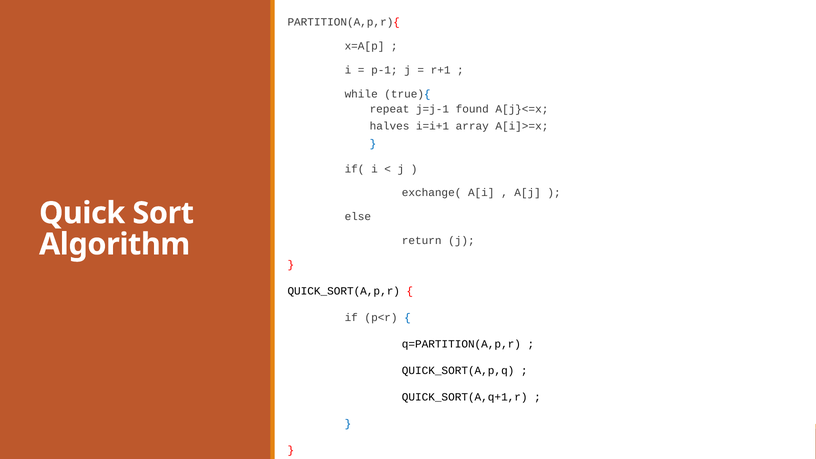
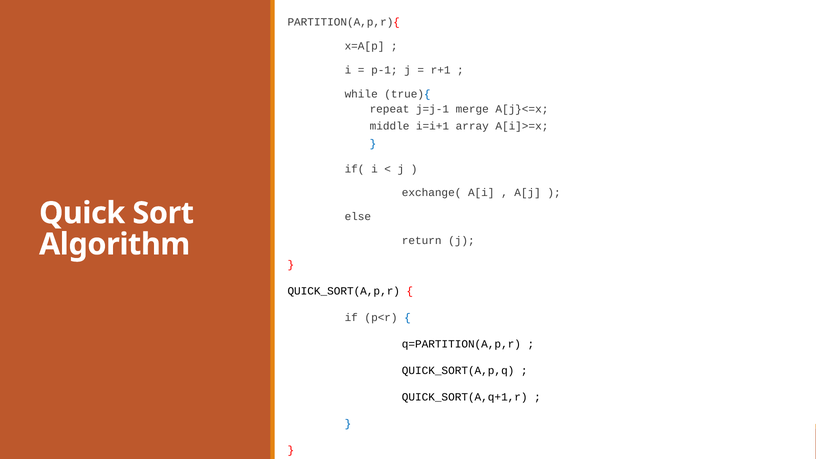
found: found -> merge
halves: halves -> middle
